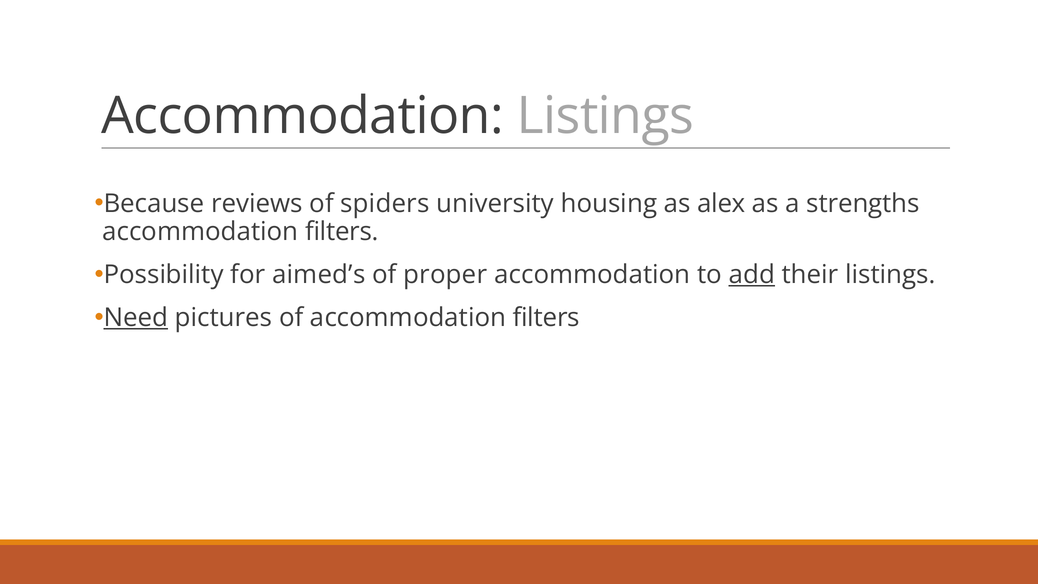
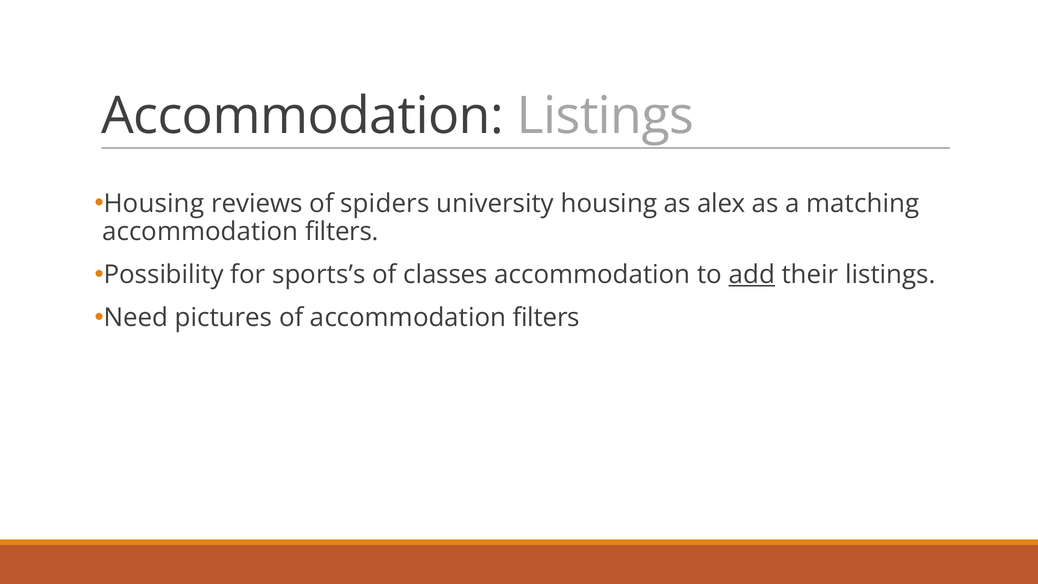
Because at (154, 203): Because -> Housing
strengths: strengths -> matching
aimed’s: aimed’s -> sports’s
proper: proper -> classes
Need underline: present -> none
